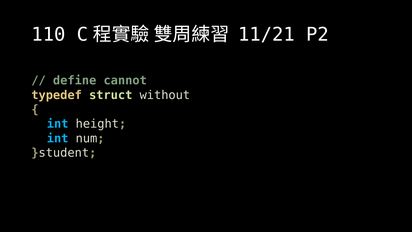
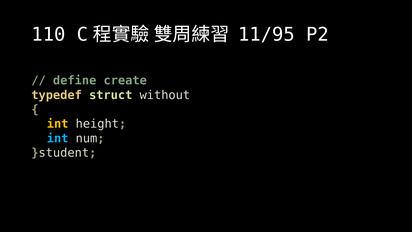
11/21: 11/21 -> 11/95
cannot: cannot -> create
int at (58, 124) colour: light blue -> yellow
